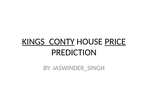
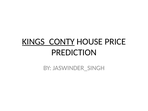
PRICE underline: present -> none
